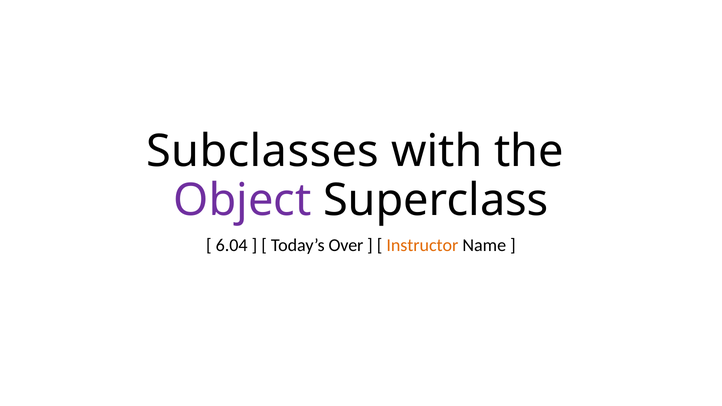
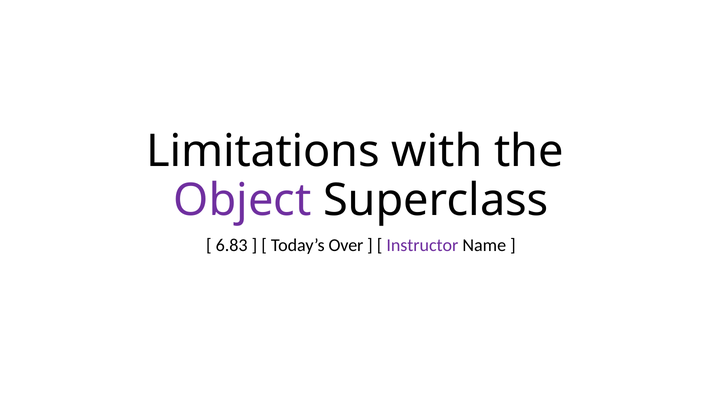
Subclasses: Subclasses -> Limitations
6.04: 6.04 -> 6.83
Instructor colour: orange -> purple
